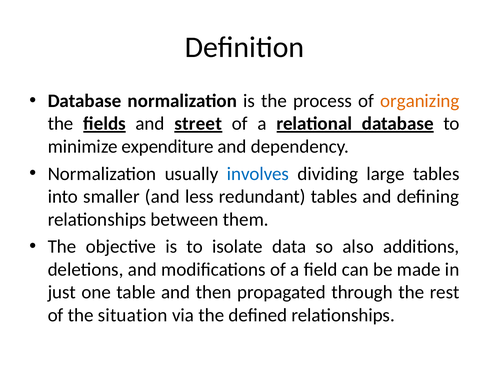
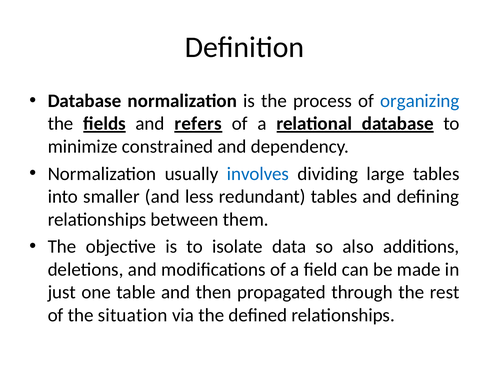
organizing colour: orange -> blue
street: street -> refers
expenditure: expenditure -> constrained
